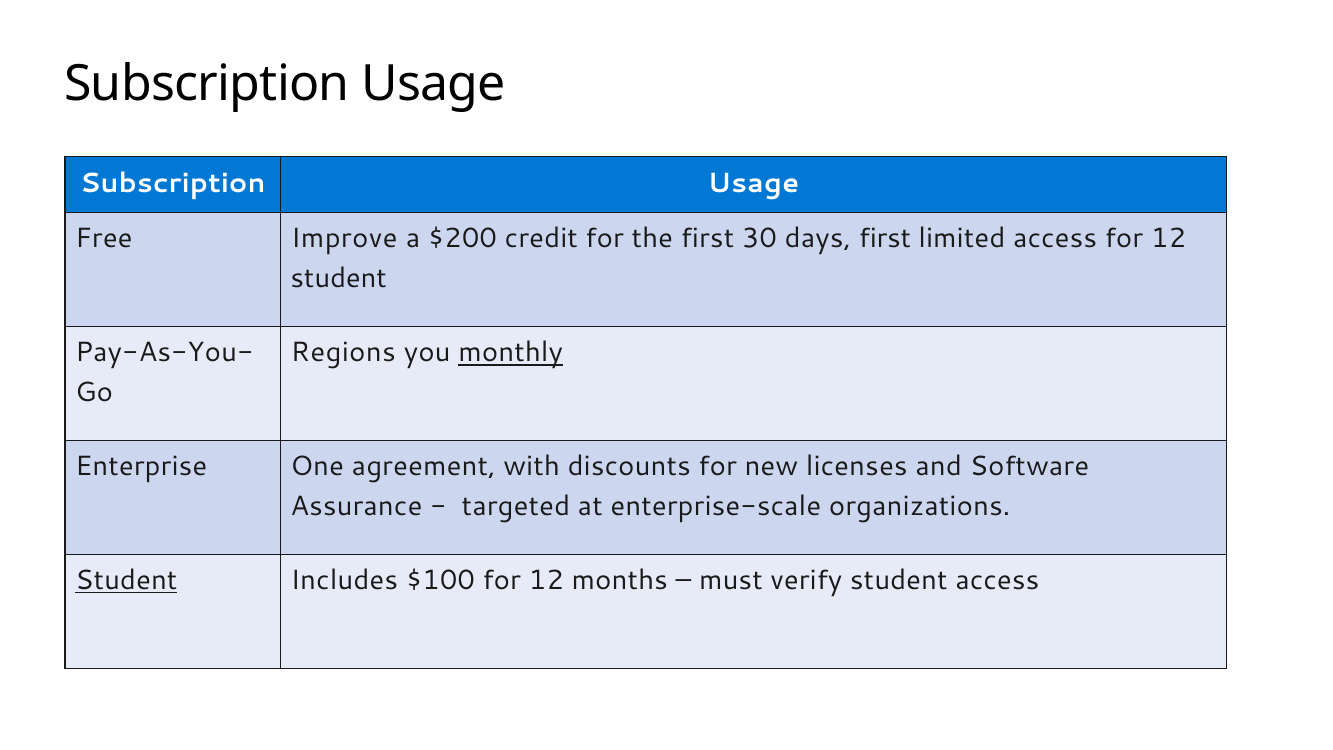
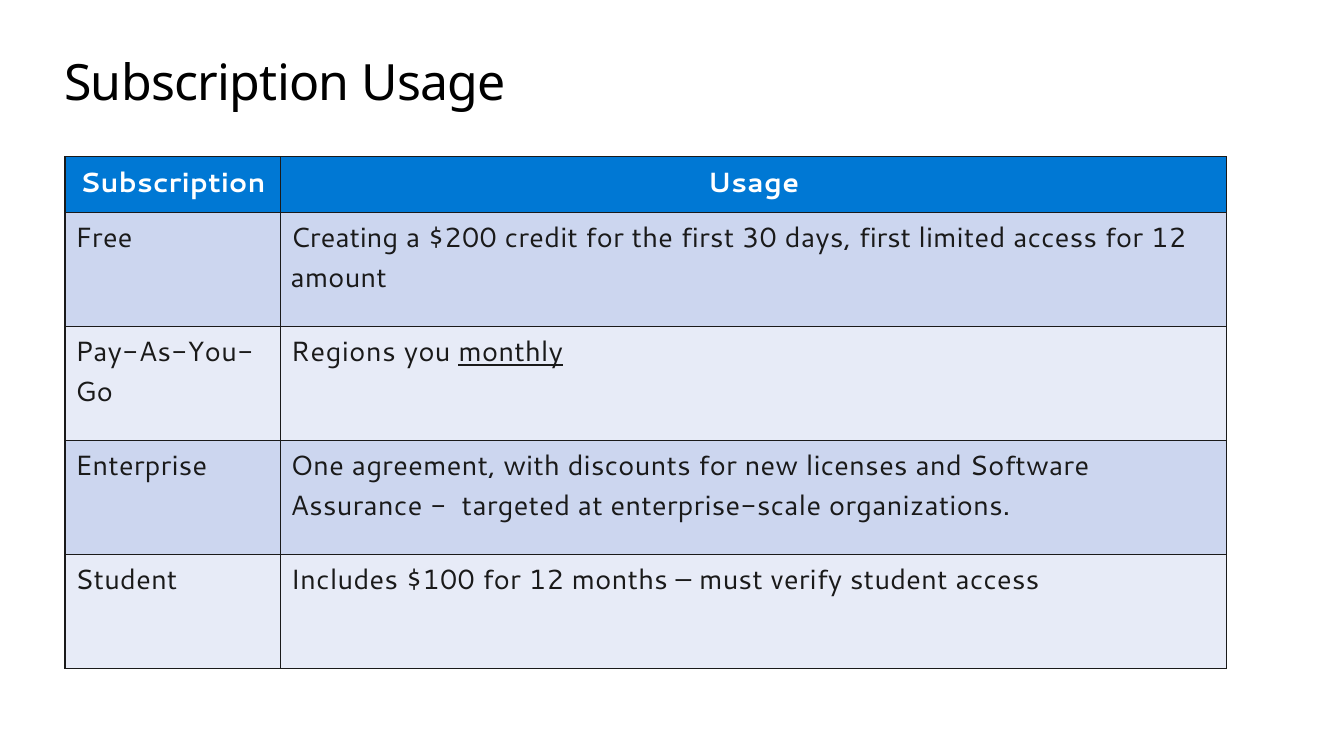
Improve: Improve -> Creating
student at (339, 278): student -> amount
Student at (126, 580) underline: present -> none
